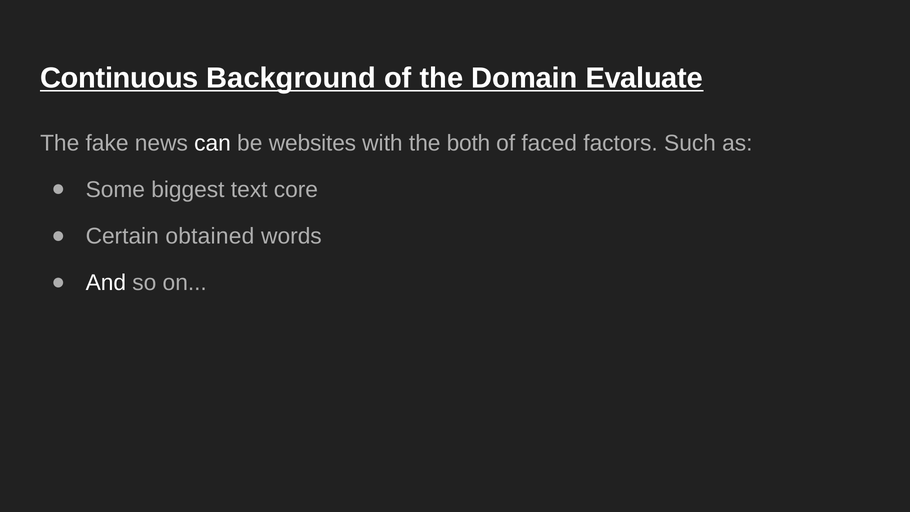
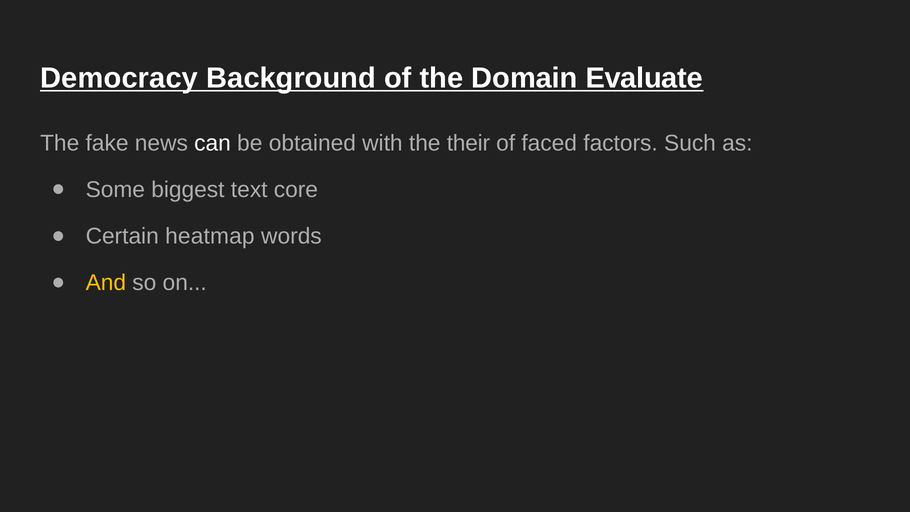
Continuous: Continuous -> Democracy
websites: websites -> obtained
both: both -> their
obtained: obtained -> heatmap
And colour: white -> yellow
